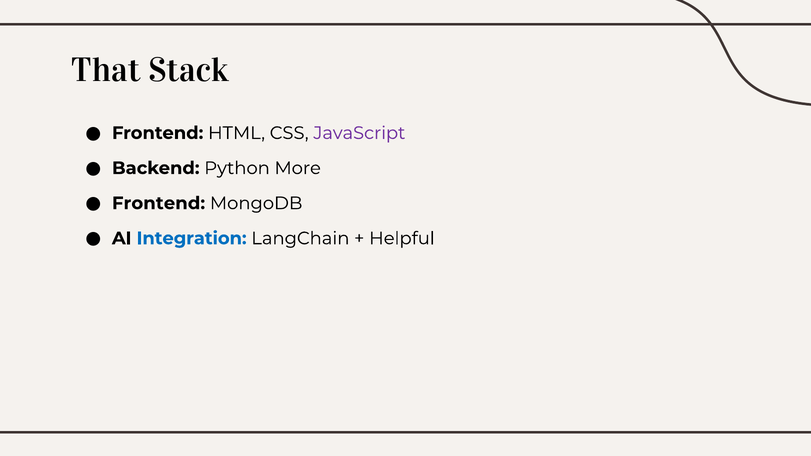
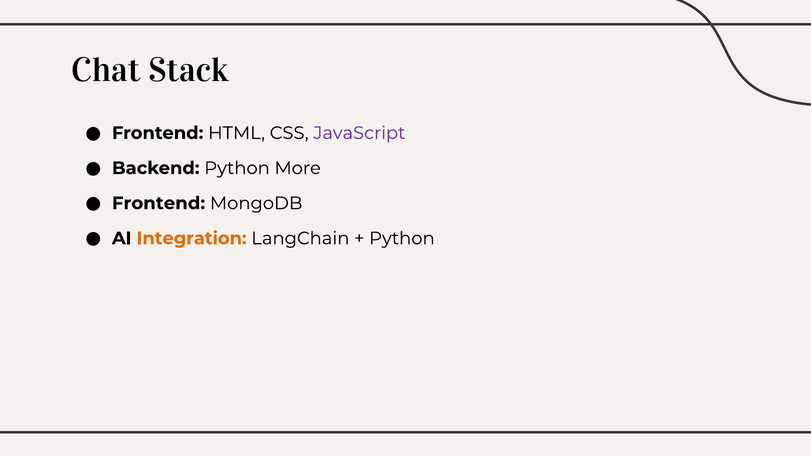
That: That -> Chat
Integration colour: blue -> orange
Helpful at (402, 238): Helpful -> Python
